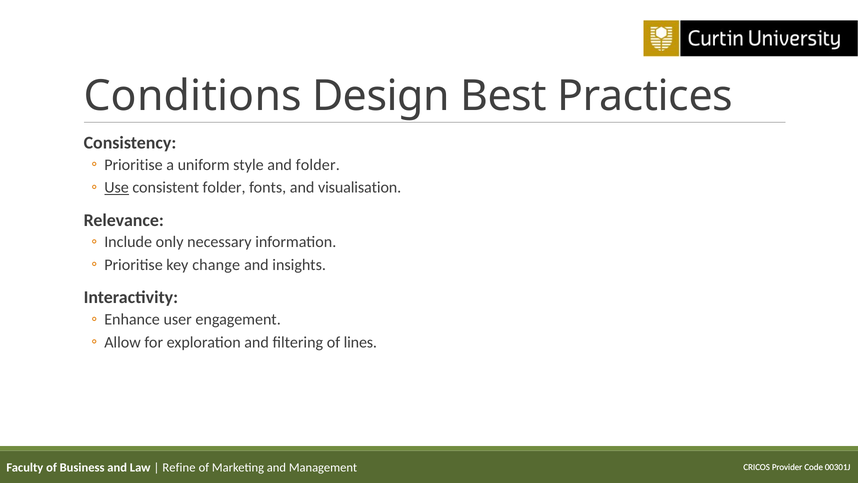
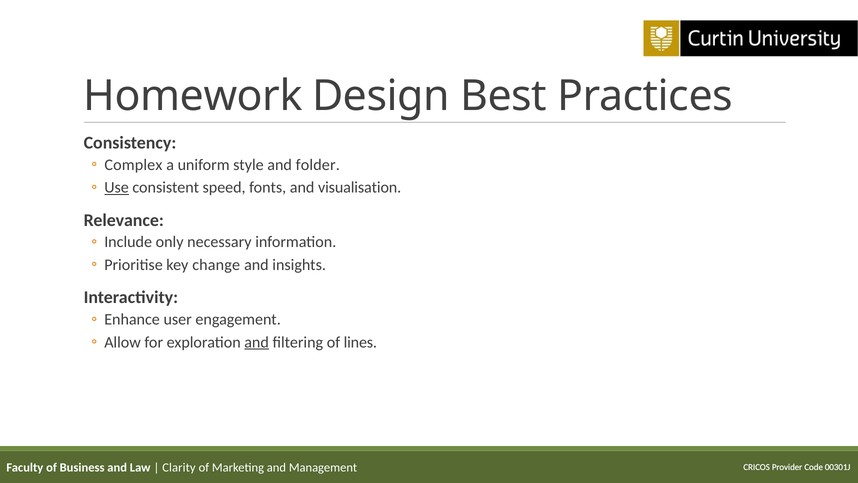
Conditions: Conditions -> Homework
Prioritise at (133, 165): Prioritise -> Complex
consistent folder: folder -> speed
and at (257, 342) underline: none -> present
Refine: Refine -> Clarity
